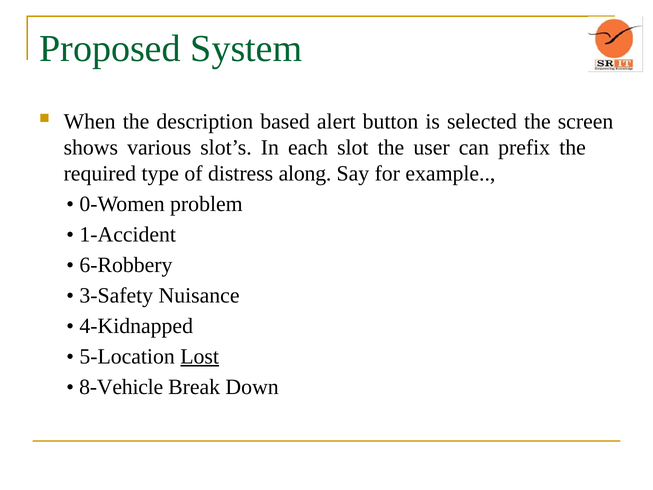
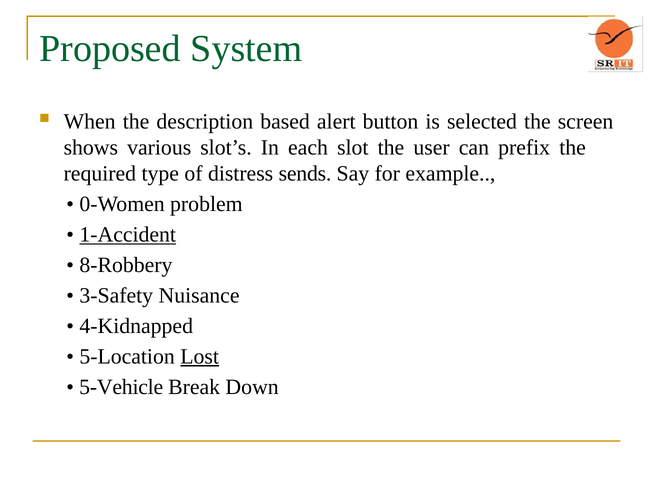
along: along -> sends
1-Accident underline: none -> present
6-Robbery: 6-Robbery -> 8-Robbery
8-Vehicle: 8-Vehicle -> 5-Vehicle
